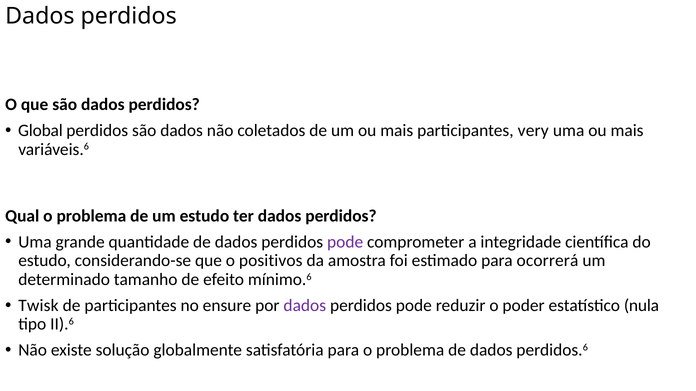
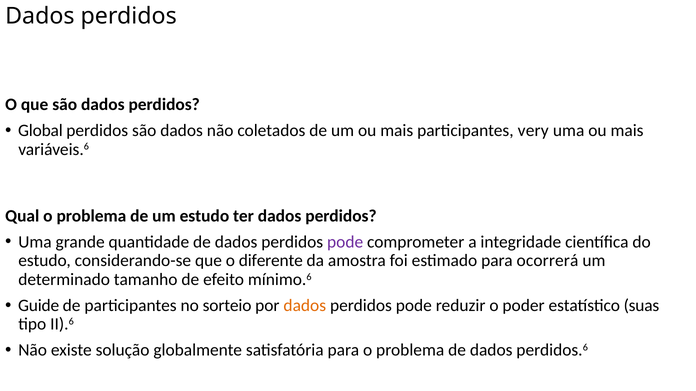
positivos: positivos -> diferente
Twisk: Twisk -> Guide
ensure: ensure -> sorteio
dados at (305, 306) colour: purple -> orange
nula: nula -> suas
